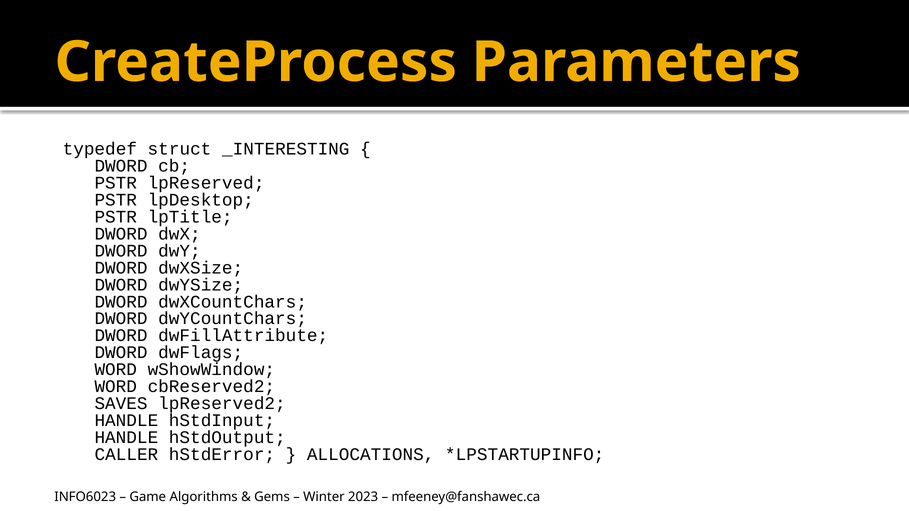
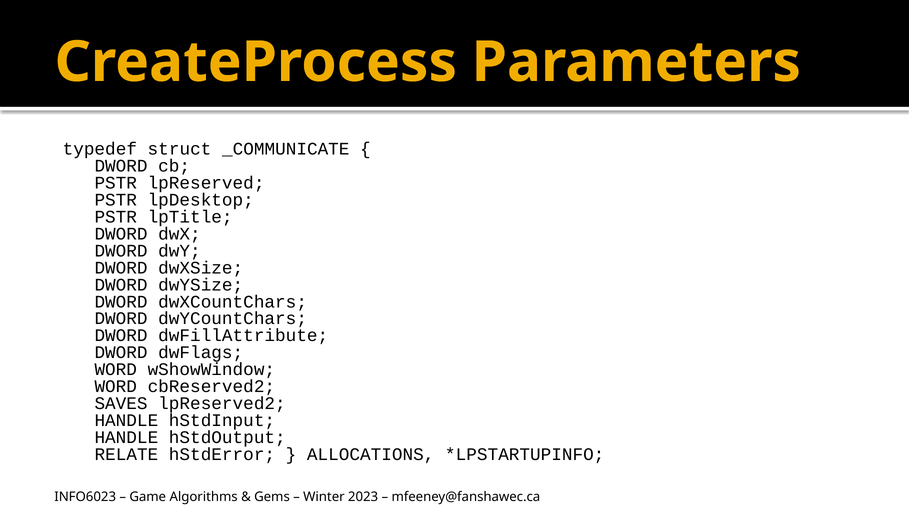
_INTERESTING: _INTERESTING -> _COMMUNICATE
CALLER: CALLER -> RELATE
